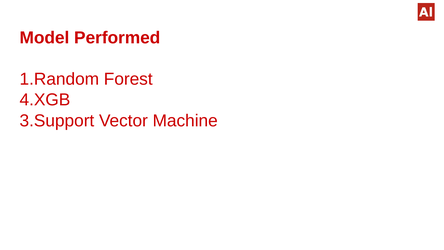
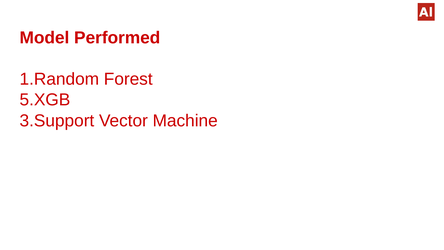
4.XGB: 4.XGB -> 5.XGB
